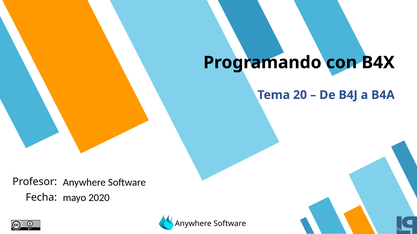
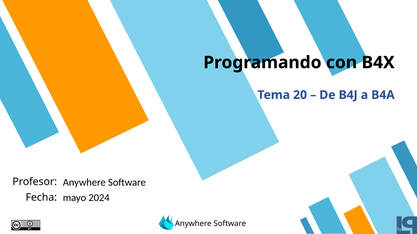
2020: 2020 -> 2024
